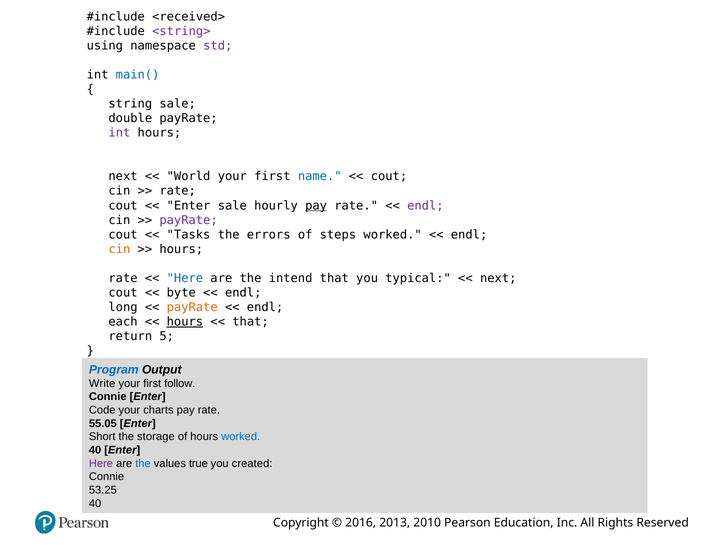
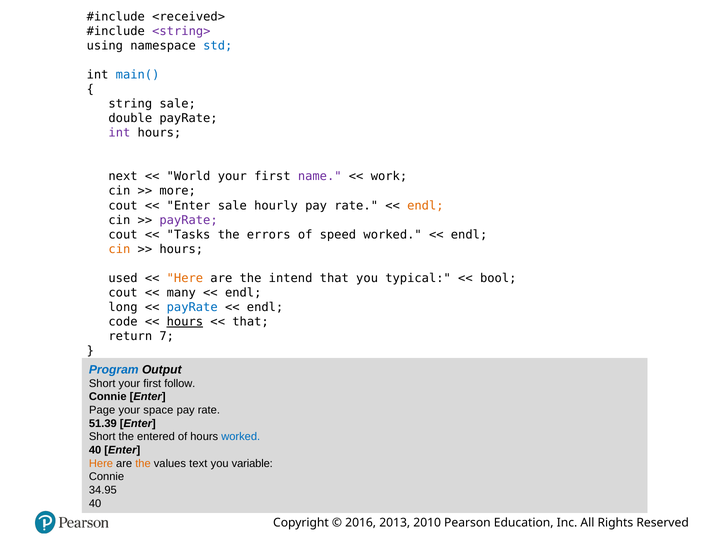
std colour: purple -> blue
name colour: blue -> purple
cout at (389, 177): cout -> work
rate at (178, 191): rate -> more
pay at (316, 206) underline: present -> none
endl at (425, 206) colour: purple -> orange
steps: steps -> speed
rate at (123, 278): rate -> used
Here at (185, 278) colour: blue -> orange
next at (498, 278): next -> bool
byte: byte -> many
payRate at (192, 307) colour: orange -> blue
each: each -> code
5: 5 -> 7
Write at (102, 384): Write -> Short
Code: Code -> Page
charts: charts -> space
55.05: 55.05 -> 51.39
storage: storage -> entered
Here at (101, 464) colour: purple -> orange
the at (143, 464) colour: blue -> orange
true: true -> text
created: created -> variable
53.25: 53.25 -> 34.95
